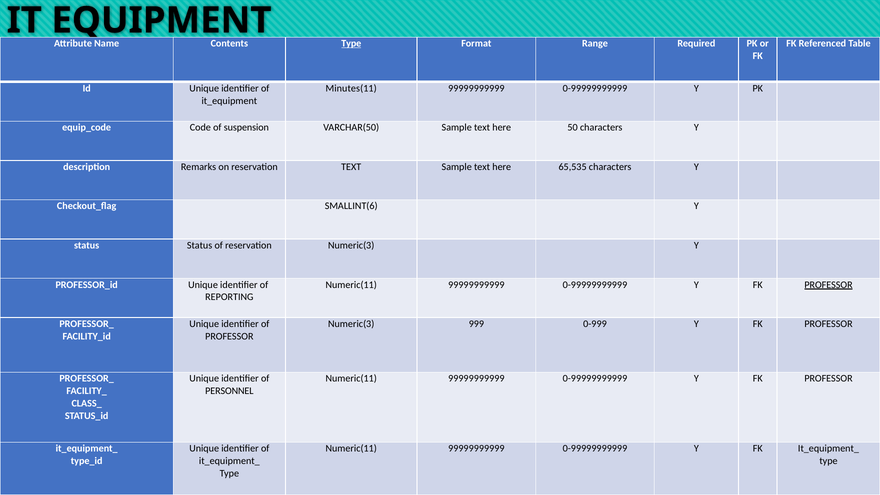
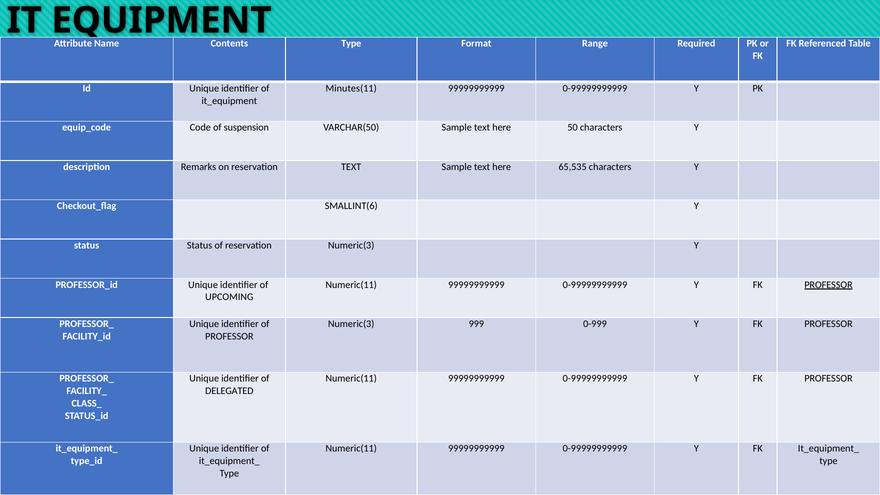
Type at (351, 44) underline: present -> none
REPORTING: REPORTING -> UPCOMING
PERSONNEL: PERSONNEL -> DELEGATED
